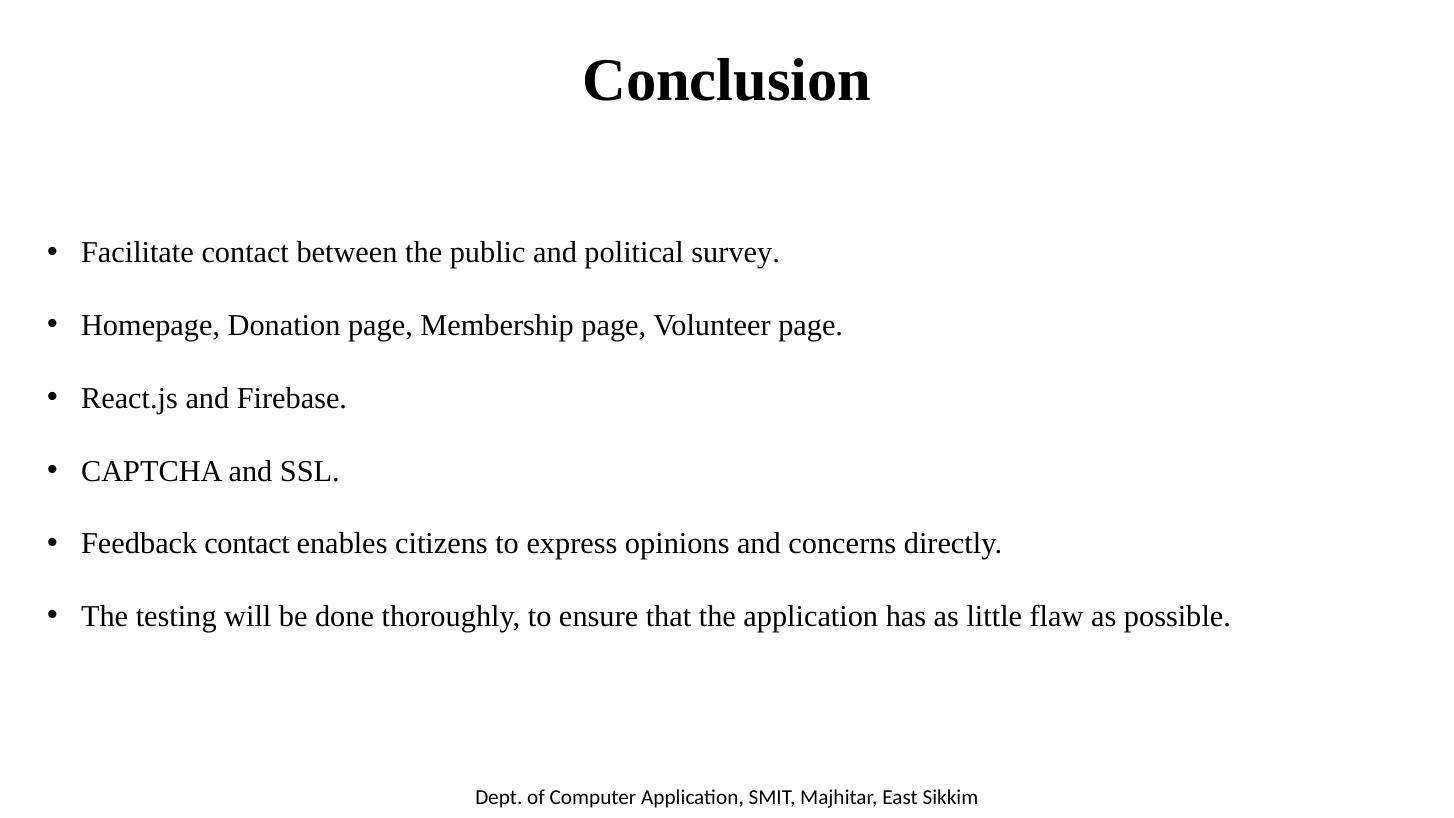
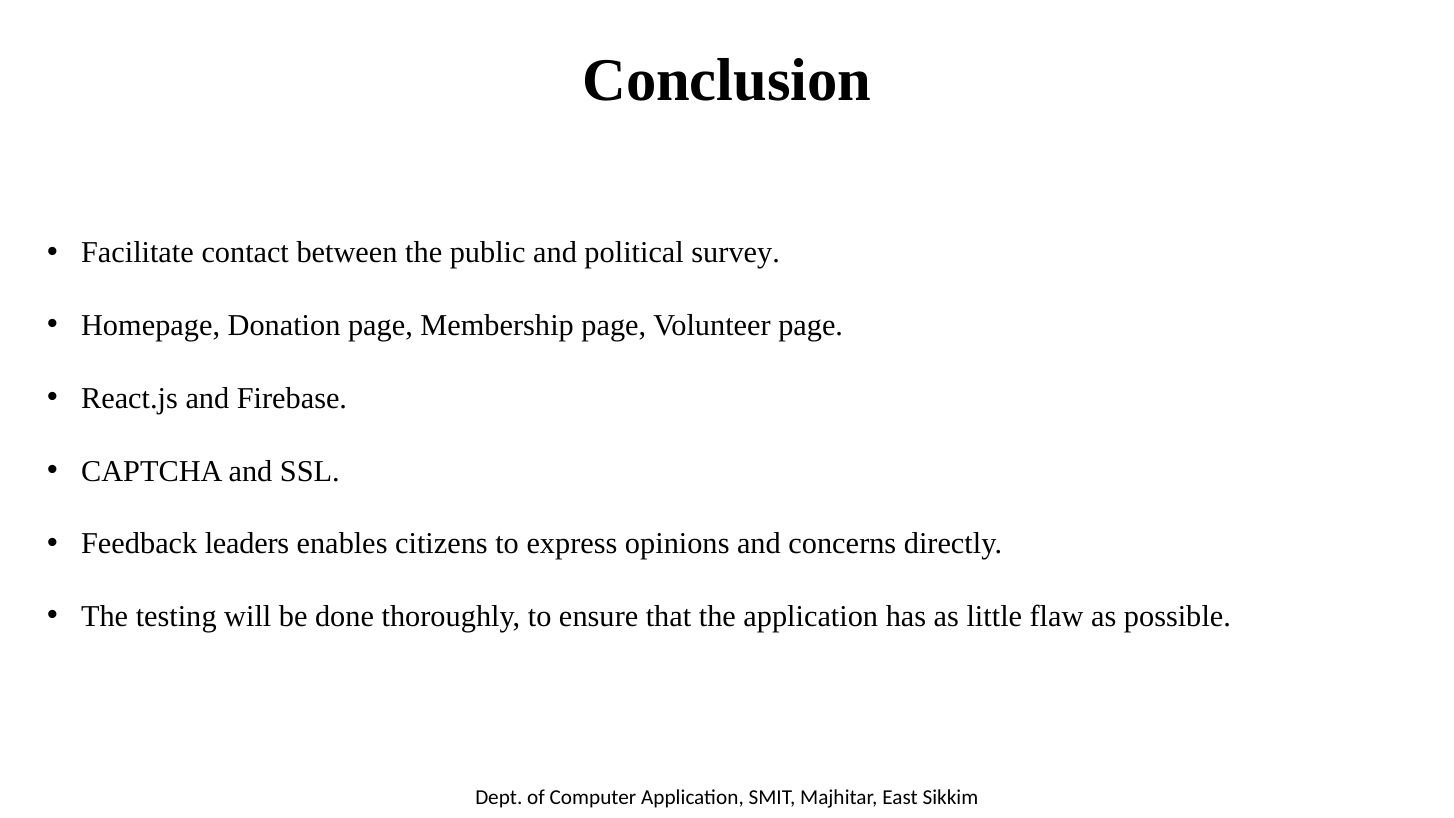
Feedback contact: contact -> leaders
